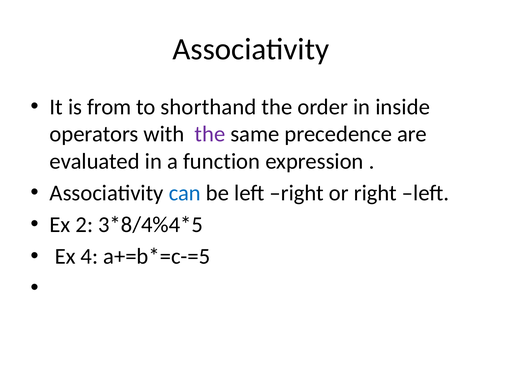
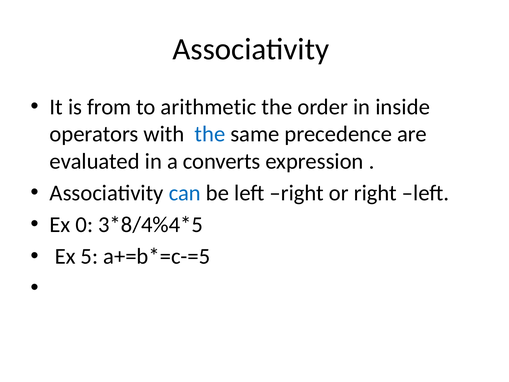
shorthand: shorthand -> arithmetic
the at (210, 134) colour: purple -> blue
function: function -> converts
2: 2 -> 0
4: 4 -> 5
